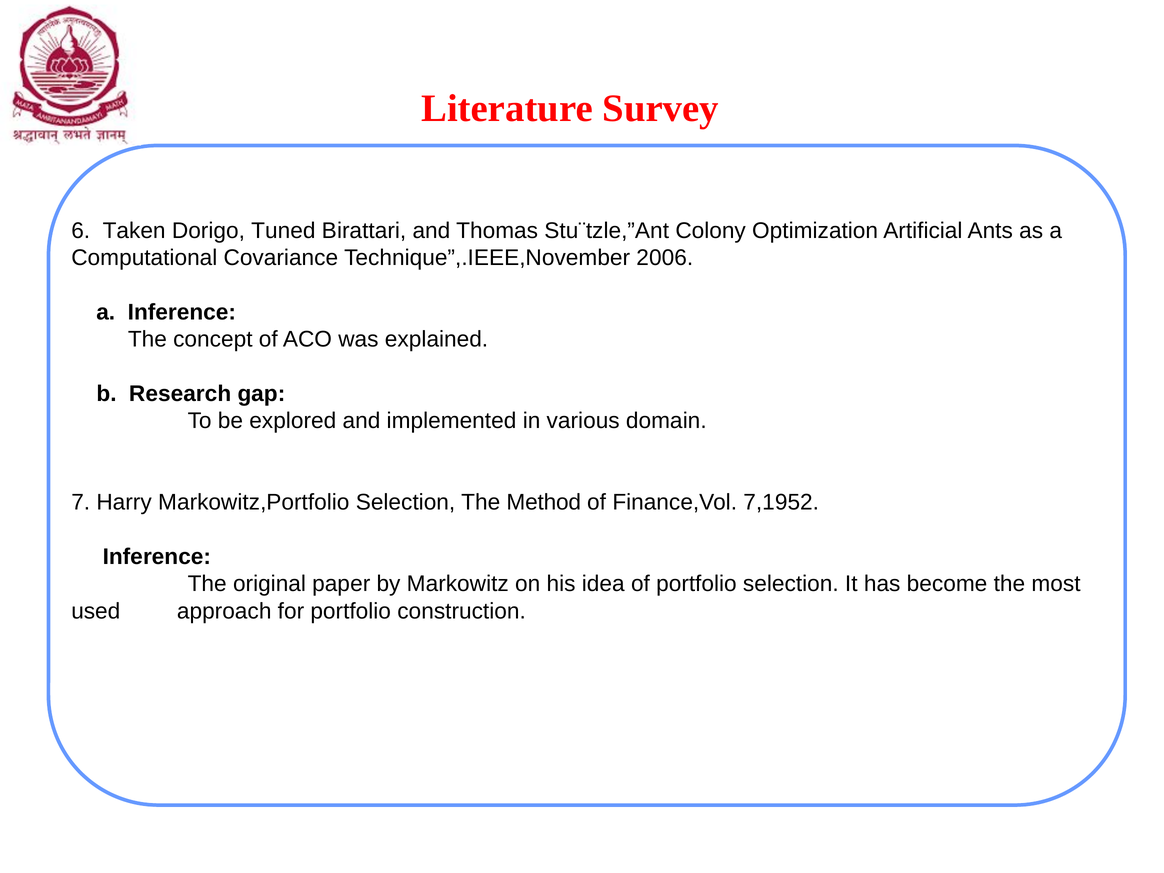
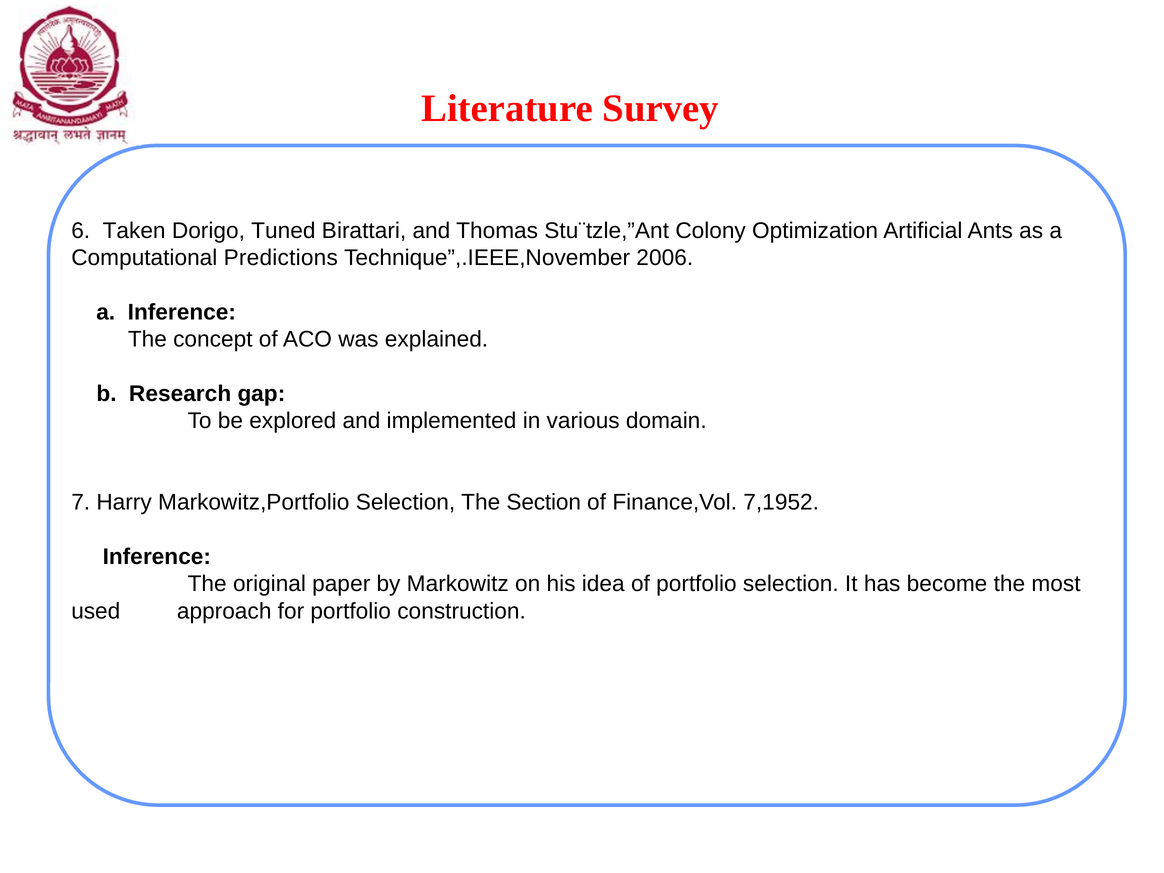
Covariance: Covariance -> Predictions
Method: Method -> Section
